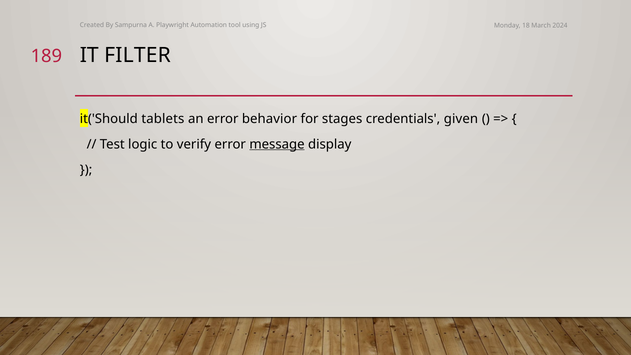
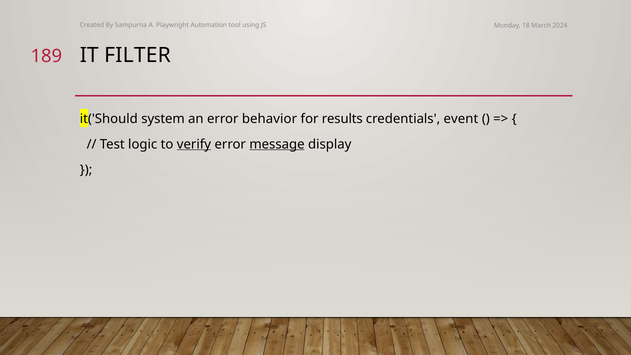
tablets: tablets -> system
stages: stages -> results
given: given -> event
verify underline: none -> present
